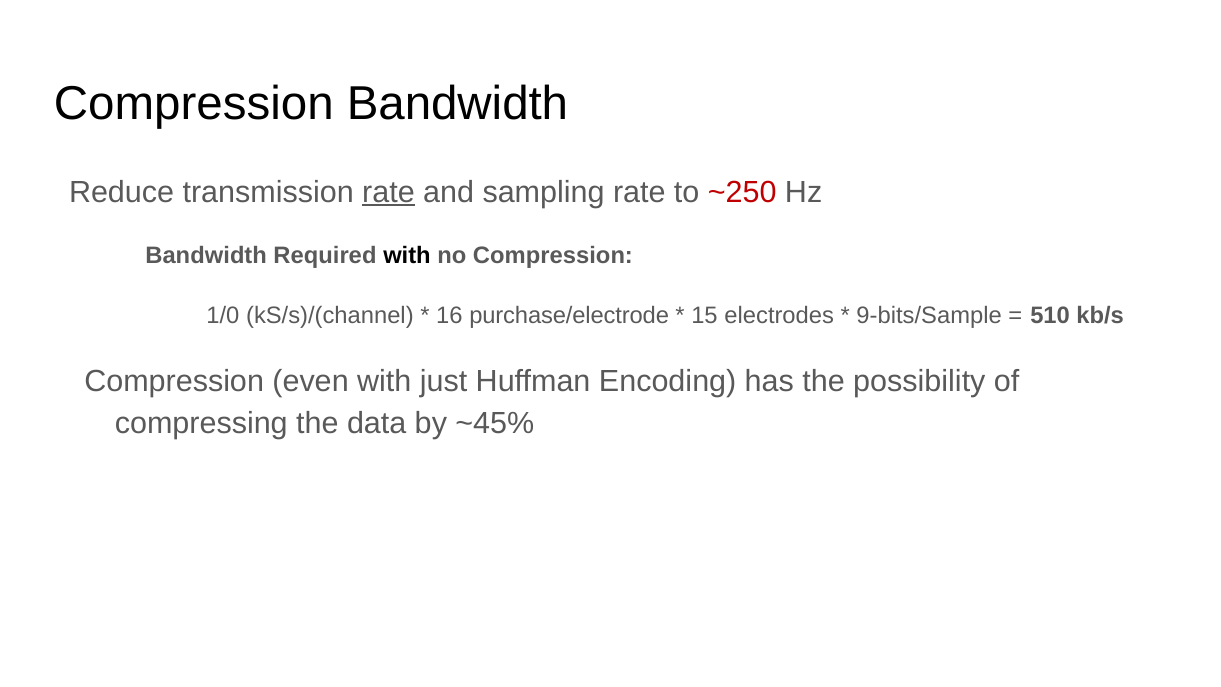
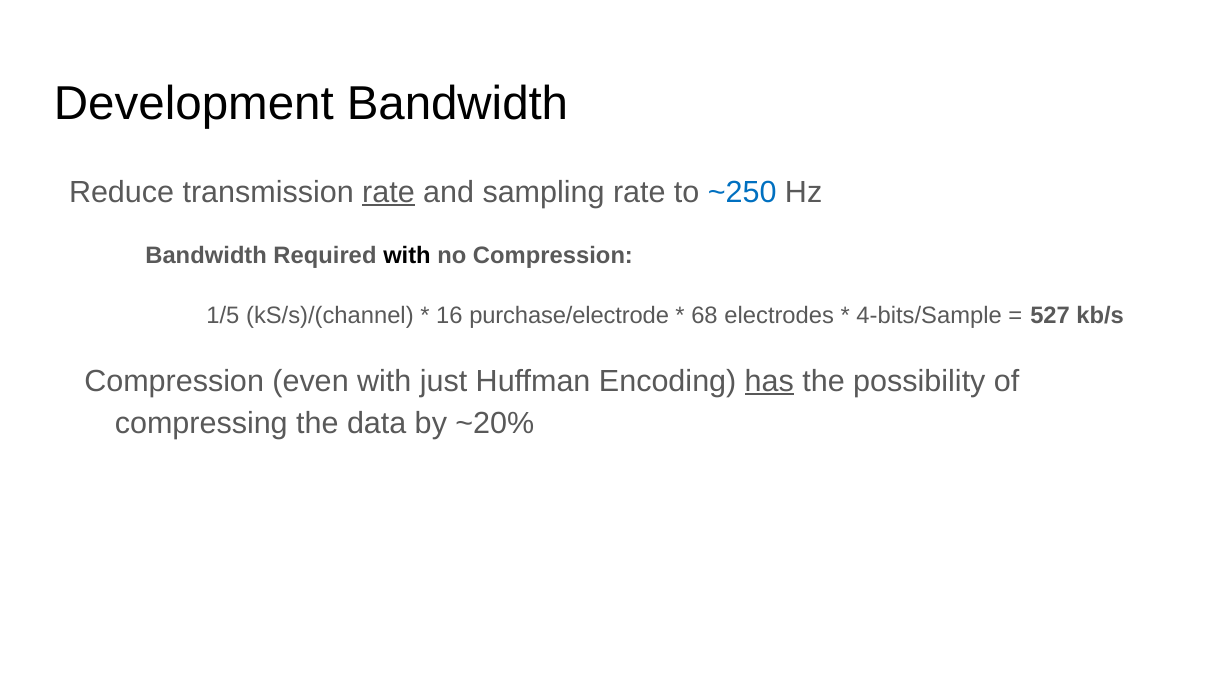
Compression at (194, 103): Compression -> Development
~250 colour: red -> blue
1/0: 1/0 -> 1/5
15: 15 -> 68
9-bits/Sample: 9-bits/Sample -> 4-bits/Sample
510: 510 -> 527
has underline: none -> present
~45%: ~45% -> ~20%
